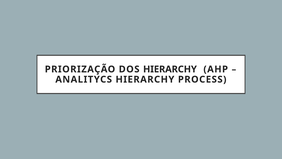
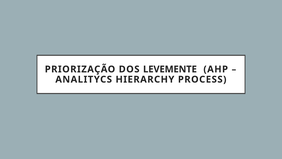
DOS HIERARCHY: HIERARCHY -> LEVEMENTE
